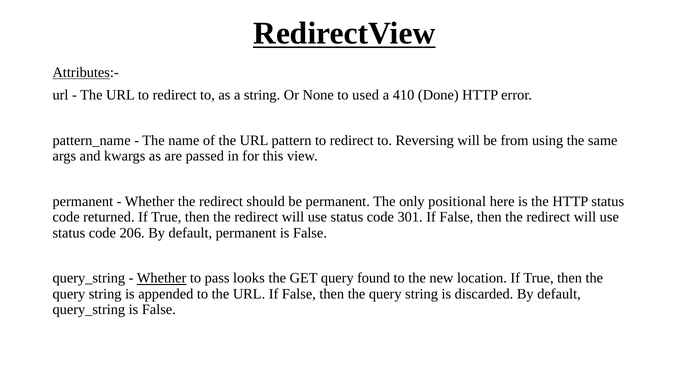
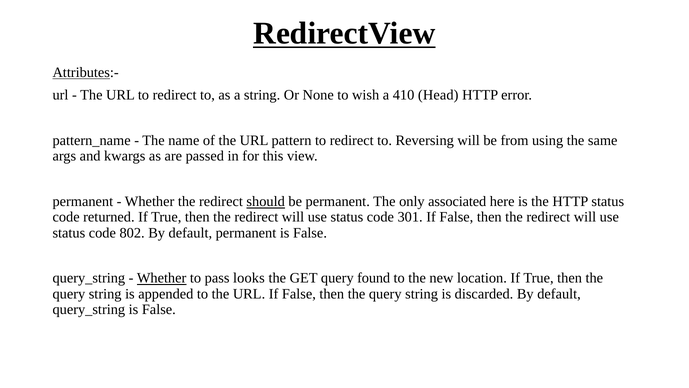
used: used -> wish
Done: Done -> Head
should underline: none -> present
positional: positional -> associated
206: 206 -> 802
